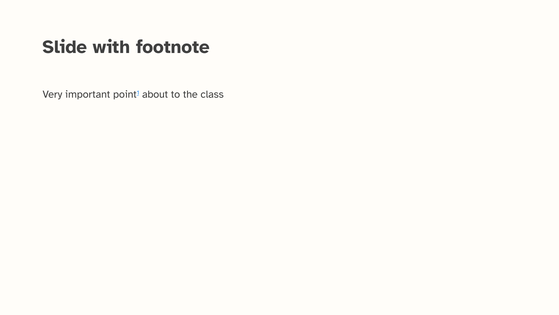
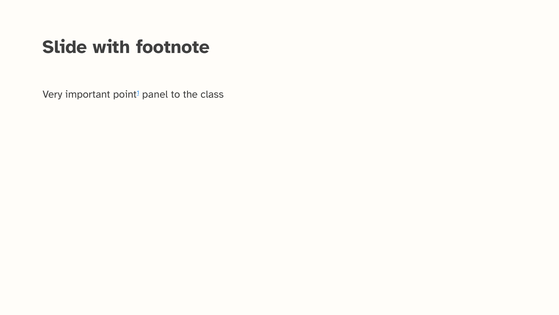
about: about -> panel
